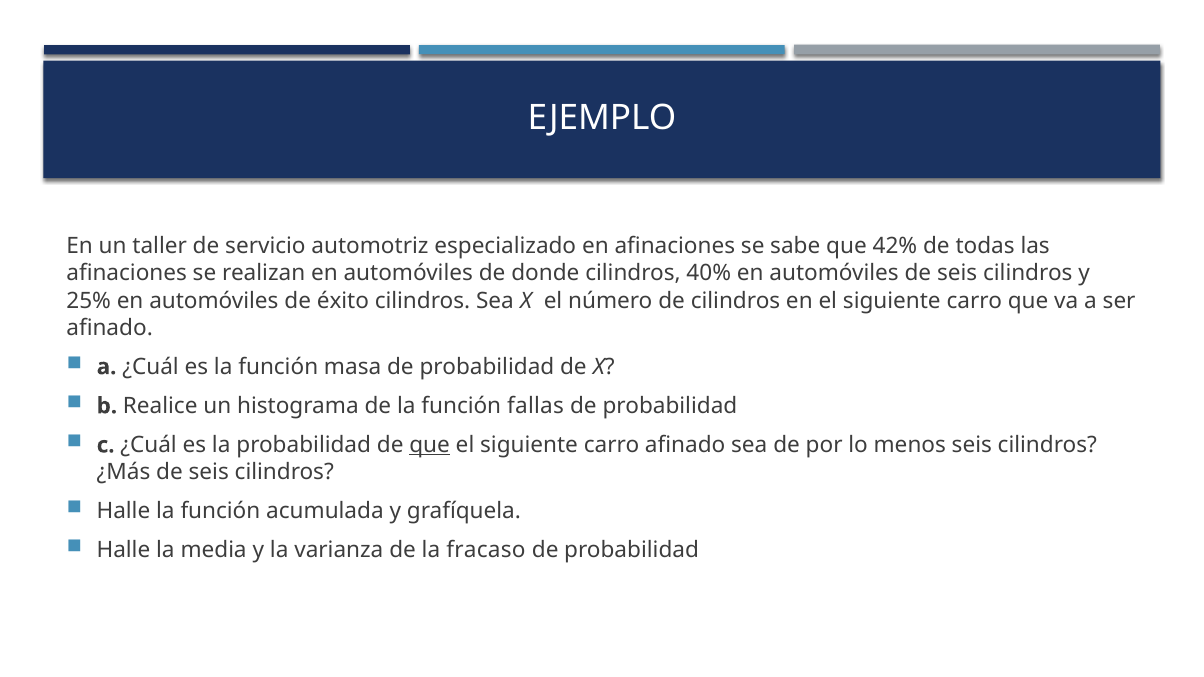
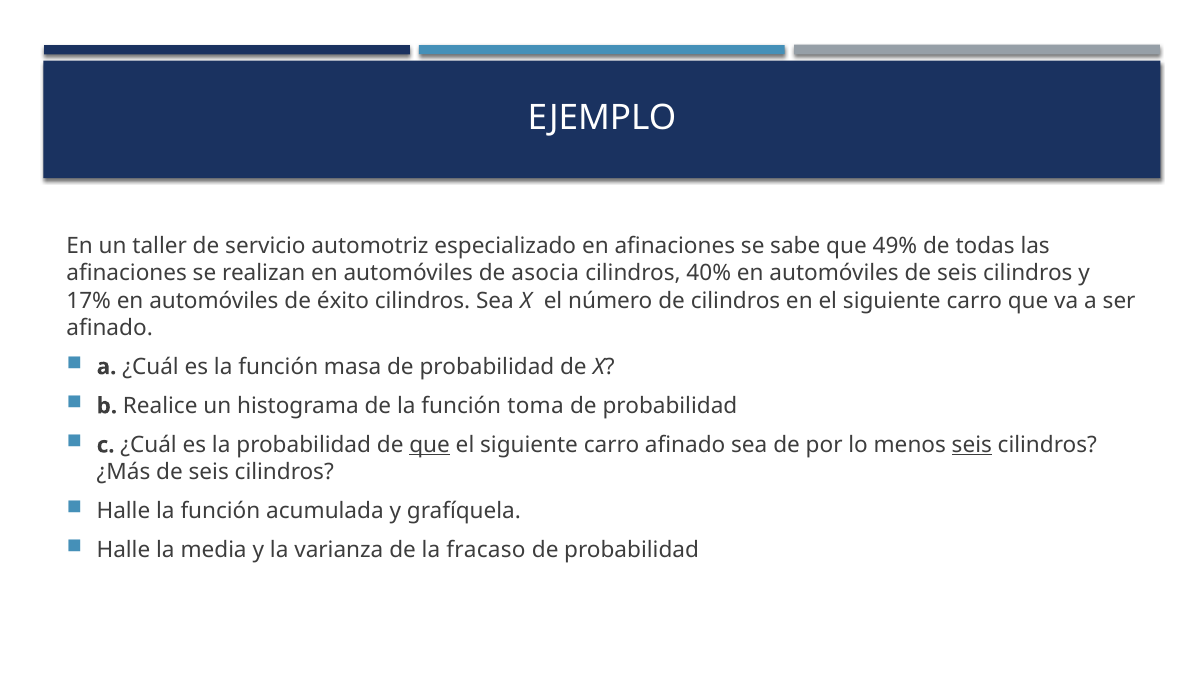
42%: 42% -> 49%
donde: donde -> asocia
25%: 25% -> 17%
fallas: fallas -> toma
seis at (972, 445) underline: none -> present
